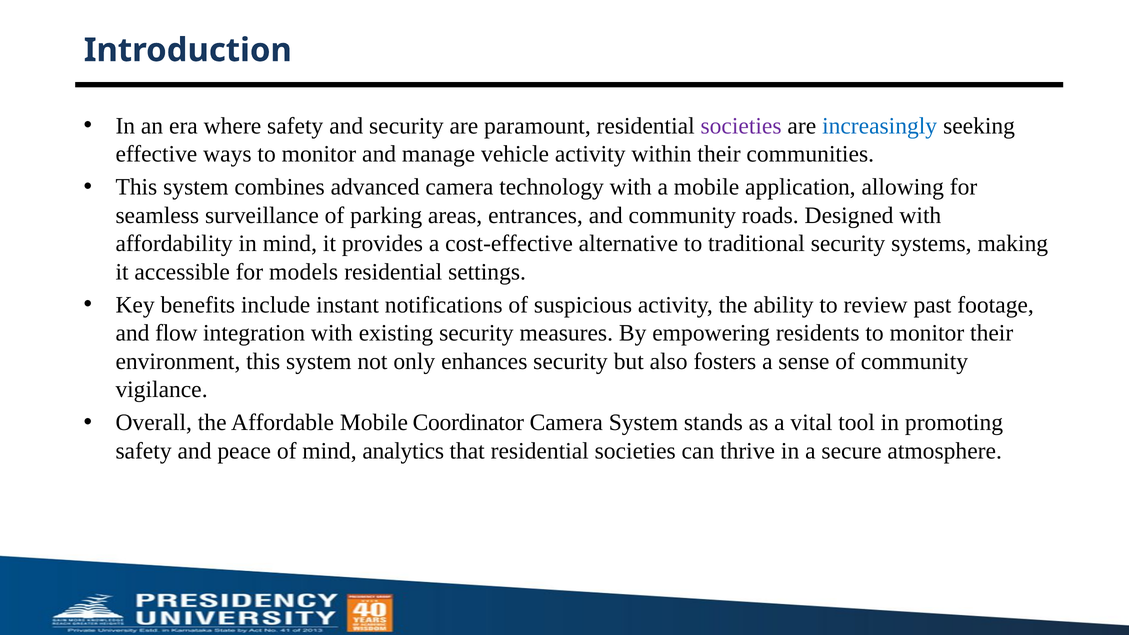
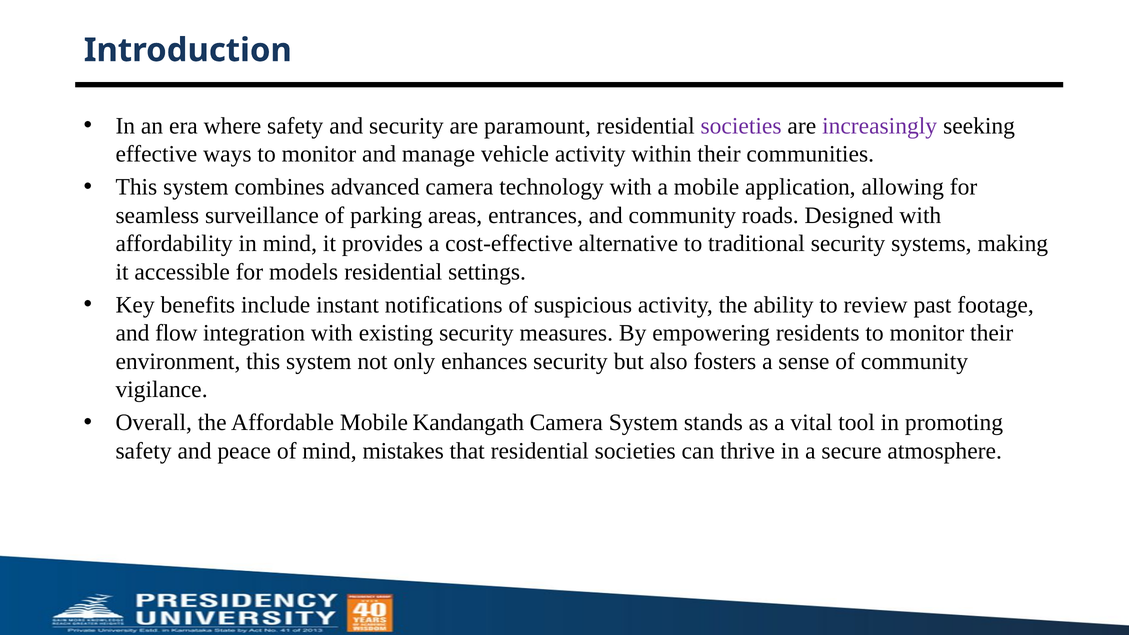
increasingly colour: blue -> purple
Coordinator: Coordinator -> Kandangath
analytics: analytics -> mistakes
